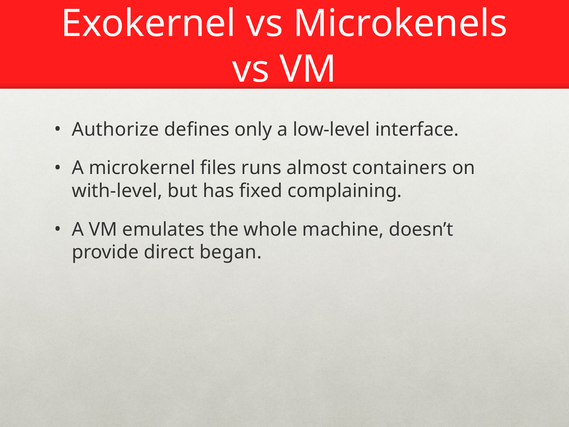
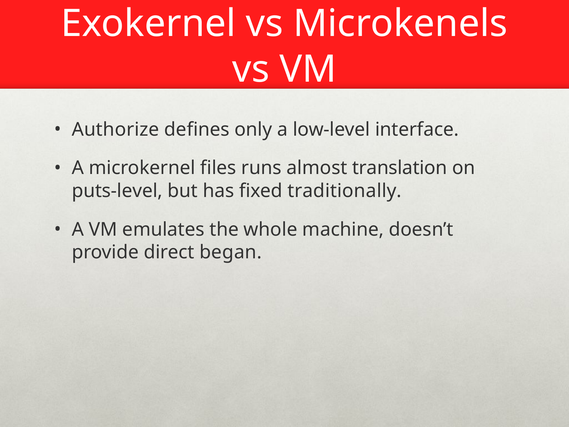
containers: containers -> translation
with-level: with-level -> puts-level
complaining: complaining -> traditionally
